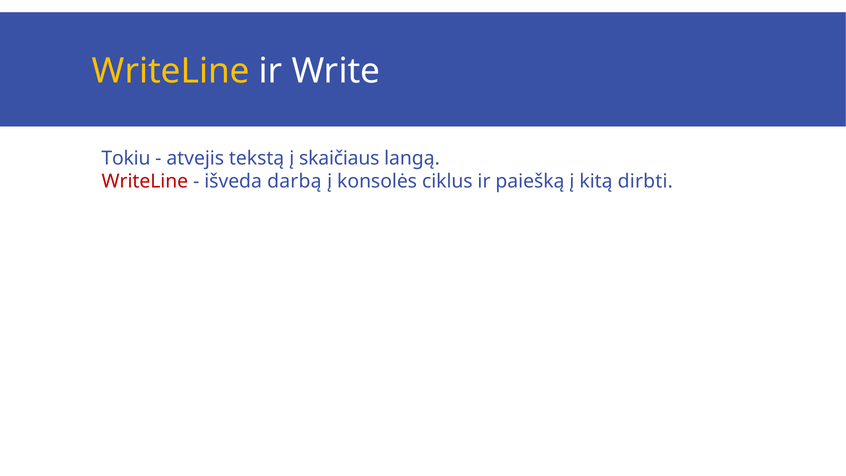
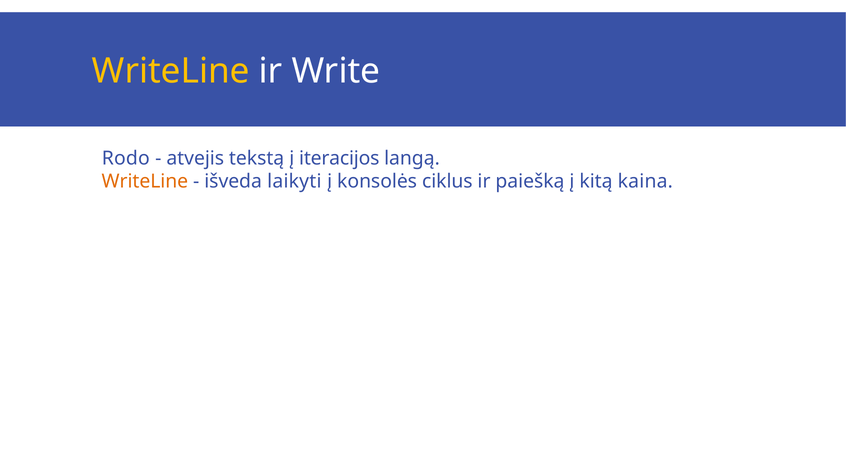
Tokiu: Tokiu -> Rodo
skaičiaus: skaičiaus -> iteracijos
WriteLine at (145, 181) colour: red -> orange
darbą: darbą -> laikyti
dirbti: dirbti -> kaina
